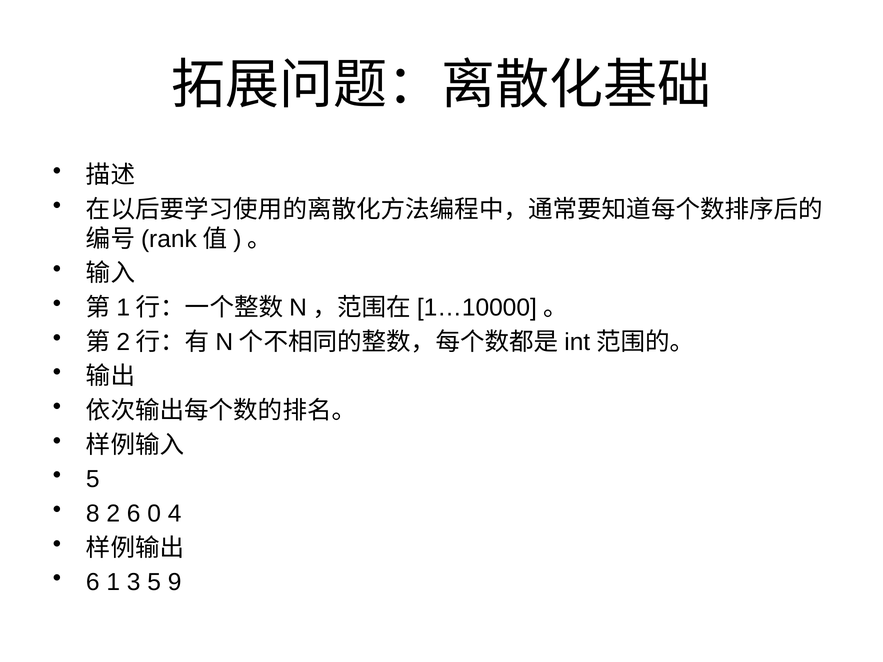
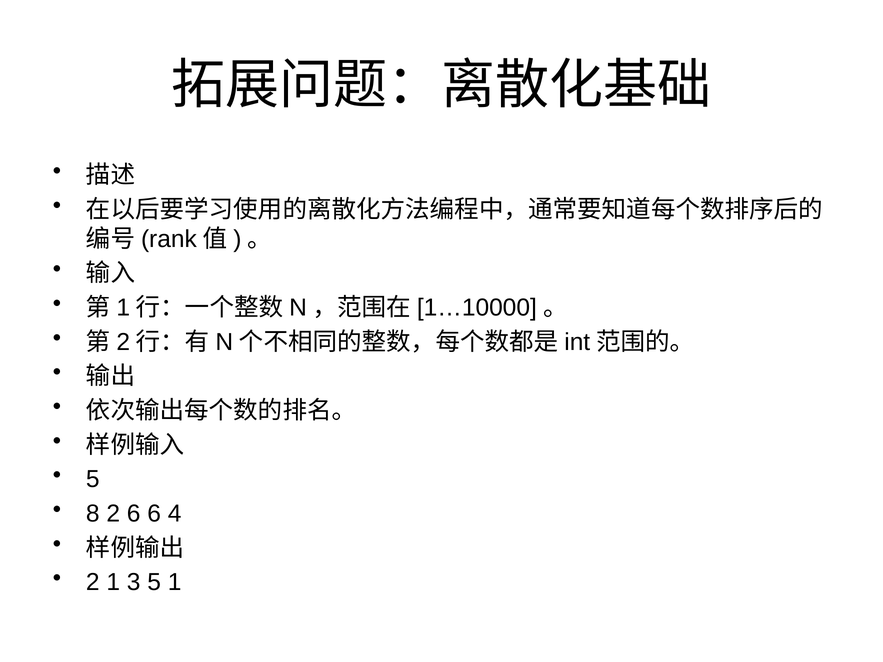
6 0: 0 -> 6
6 at (93, 583): 6 -> 2
5 9: 9 -> 1
